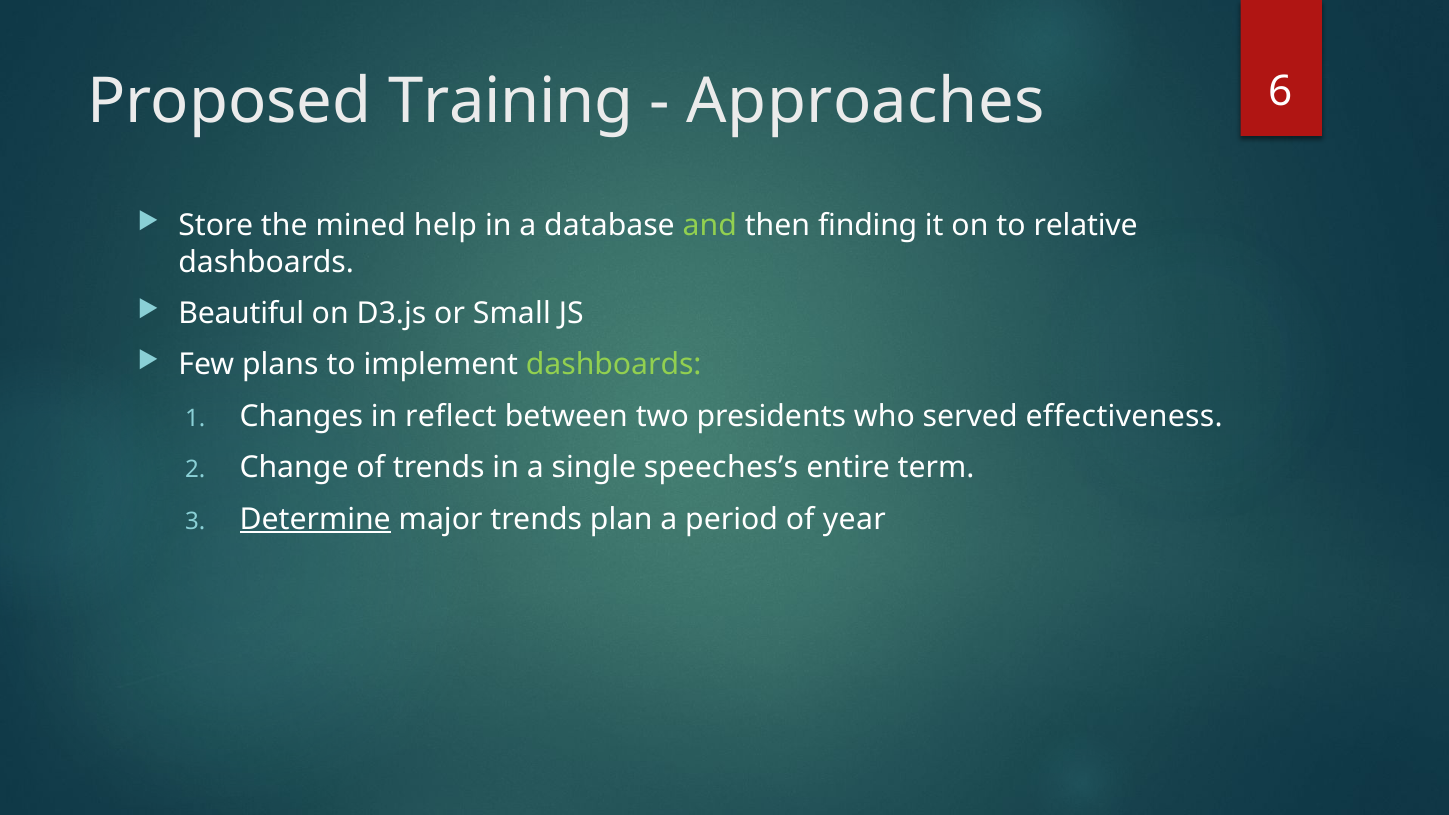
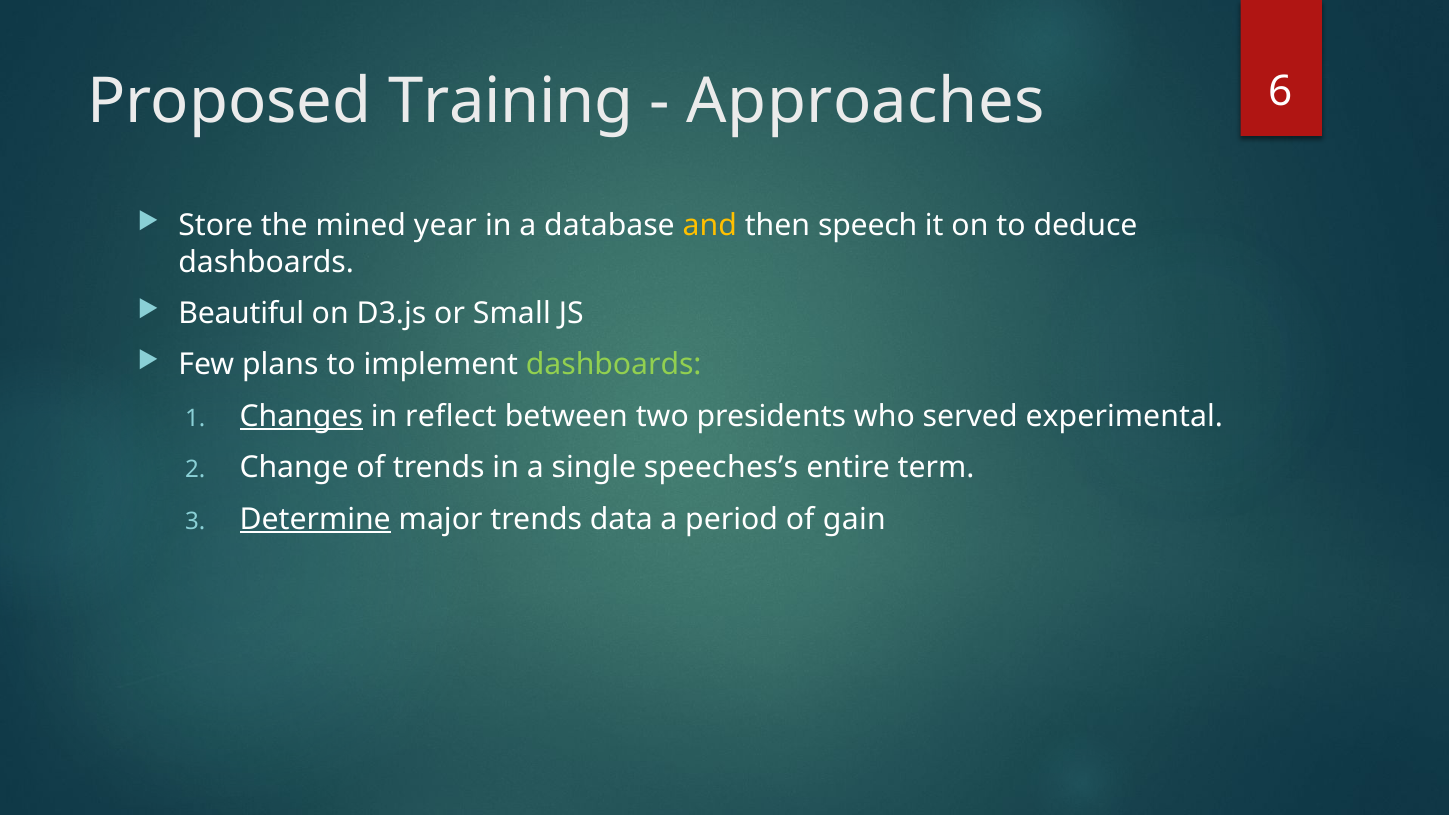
help: help -> year
and colour: light green -> yellow
finding: finding -> speech
relative: relative -> deduce
Changes underline: none -> present
effectiveness: effectiveness -> experimental
plan: plan -> data
year: year -> gain
